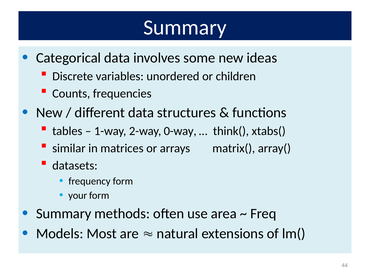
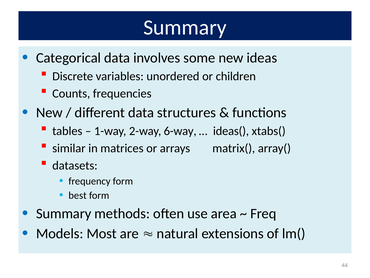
0-way: 0-way -> 6-way
think(: think( -> ideas(
your: your -> best
